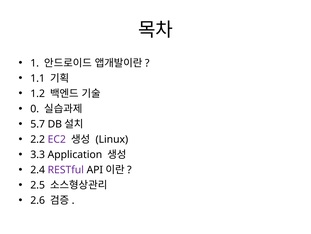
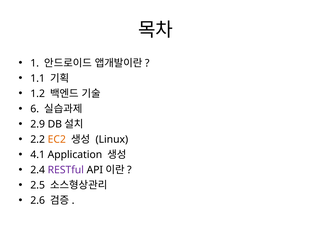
0: 0 -> 6
5.7: 5.7 -> 2.9
EC2 colour: purple -> orange
3.3: 3.3 -> 4.1
